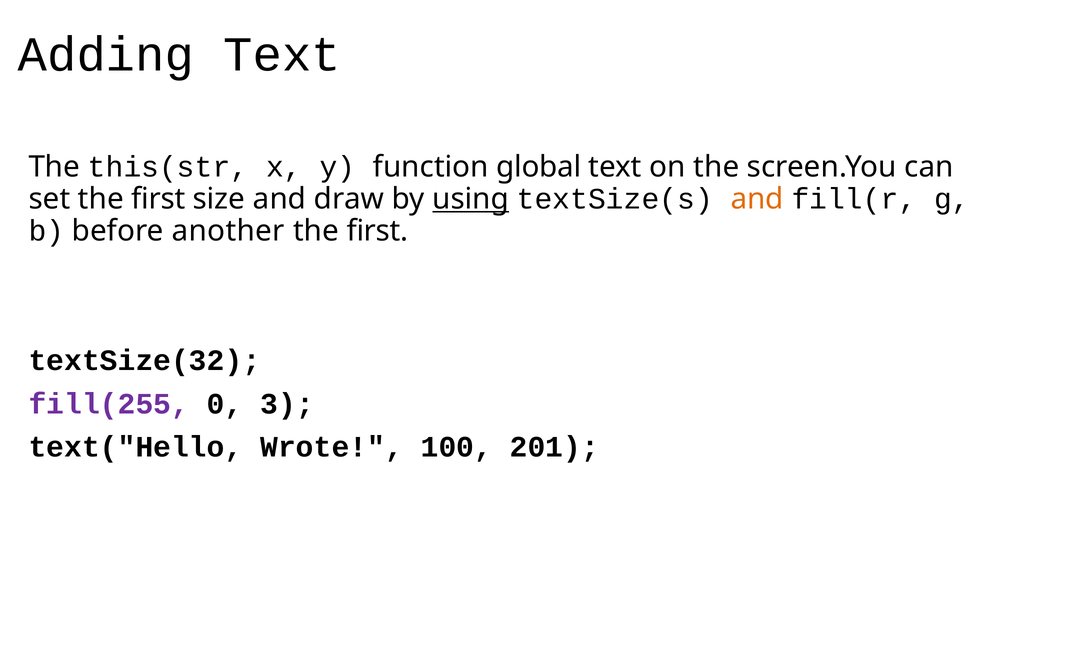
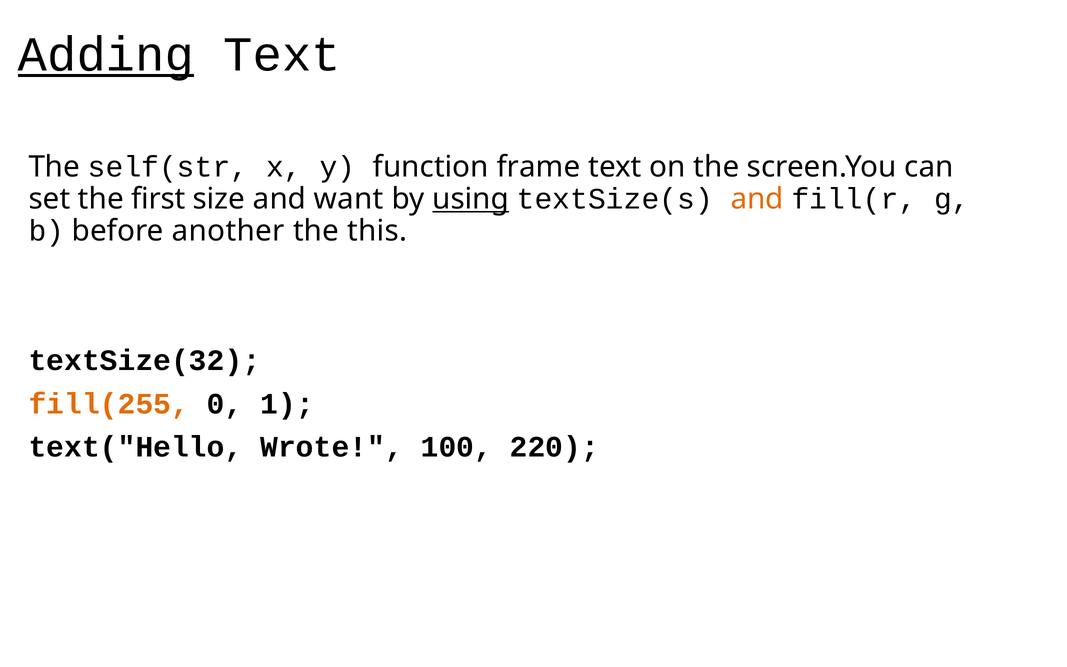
Adding underline: none -> present
this(str: this(str -> self(str
global: global -> frame
draw: draw -> want
first at (377, 231): first -> this
fill(255 colour: purple -> orange
3: 3 -> 1
201: 201 -> 220
